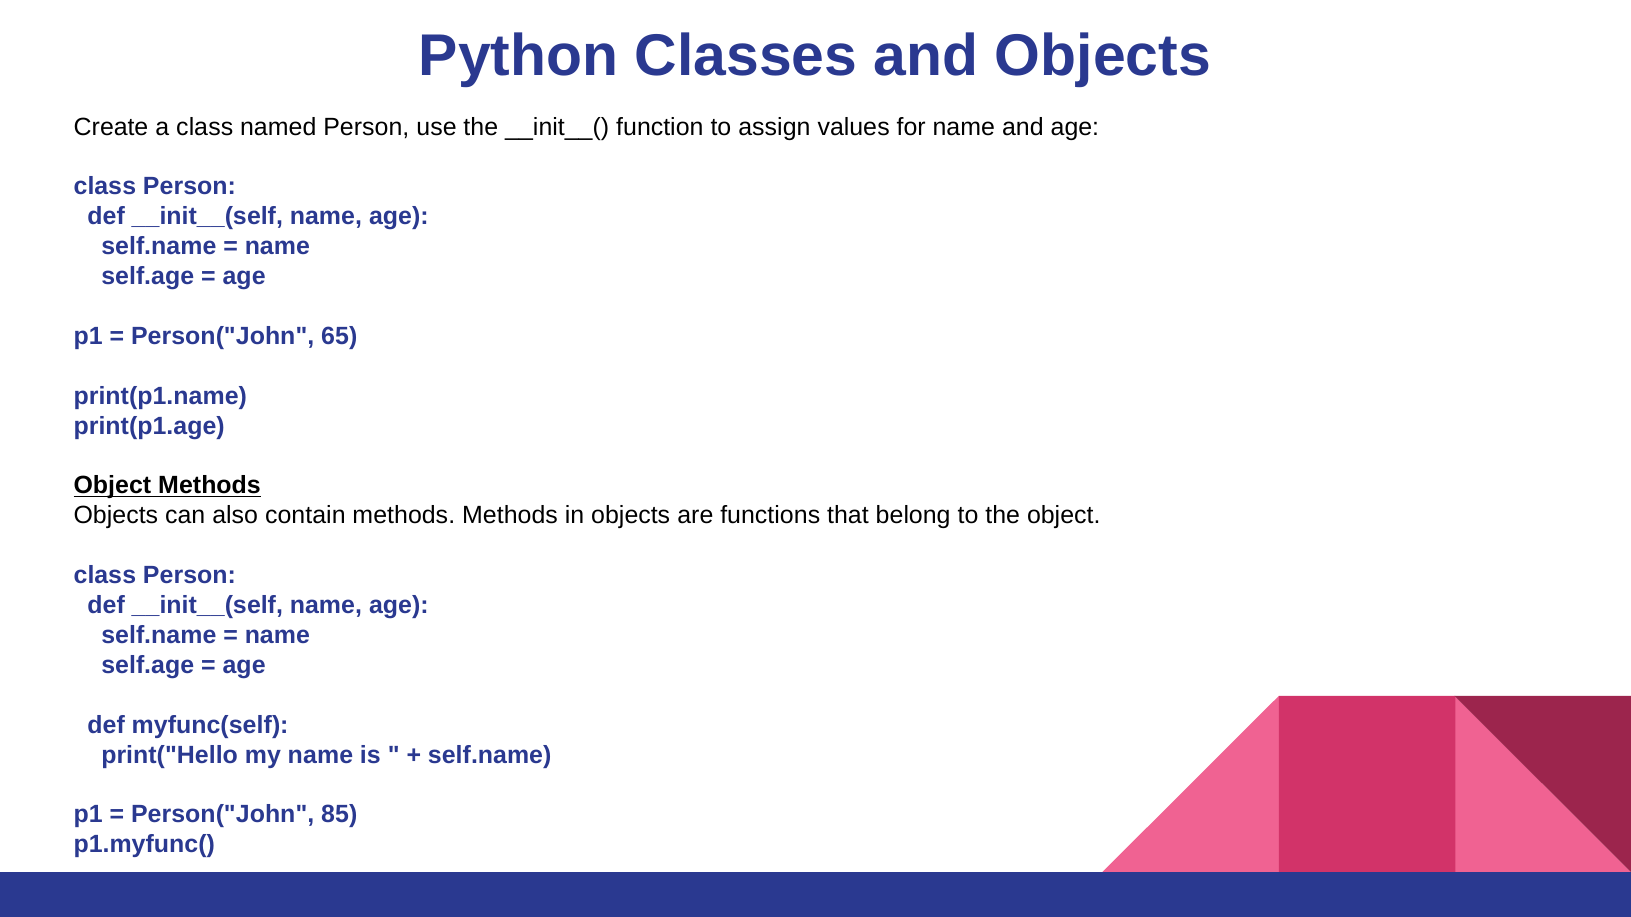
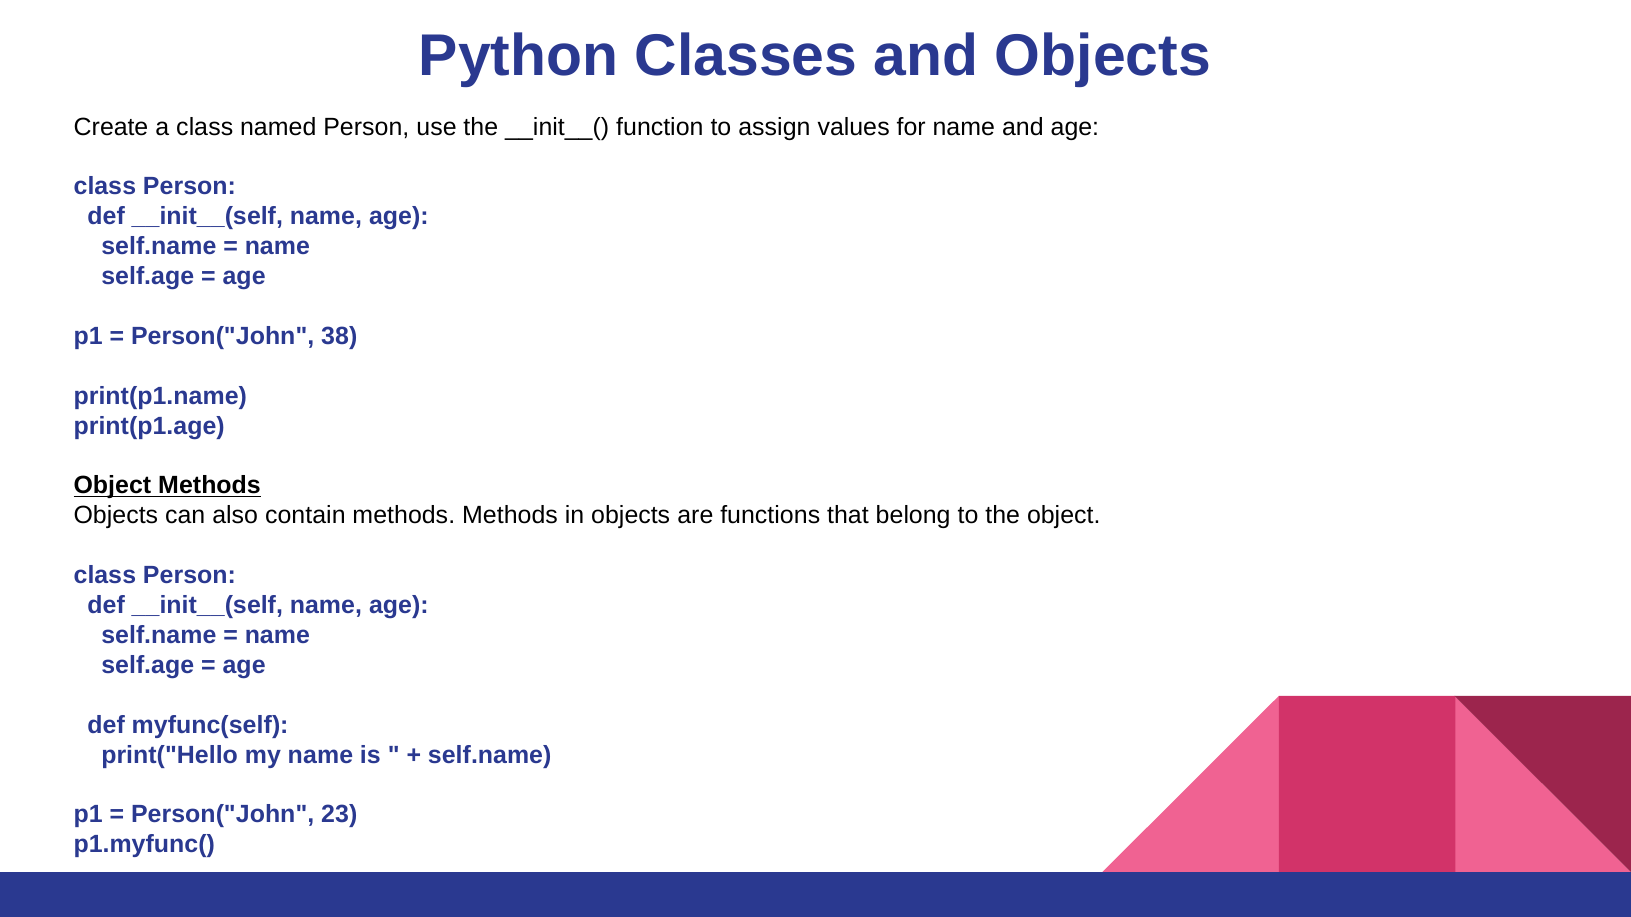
65: 65 -> 38
85: 85 -> 23
